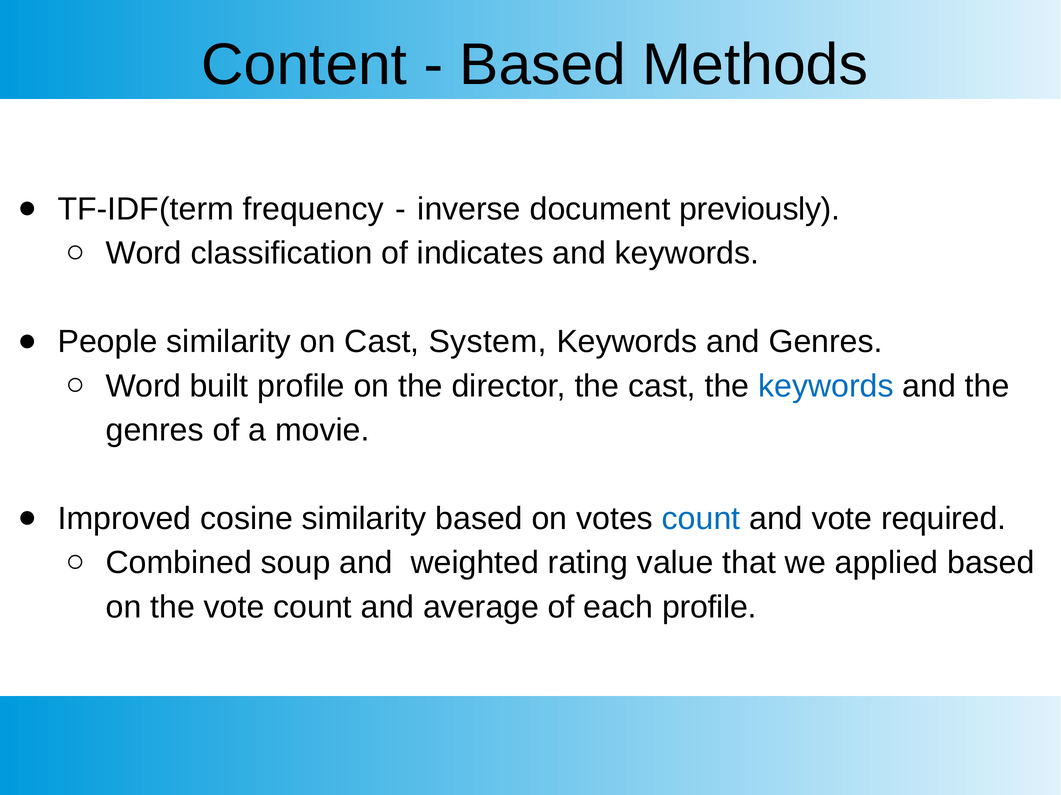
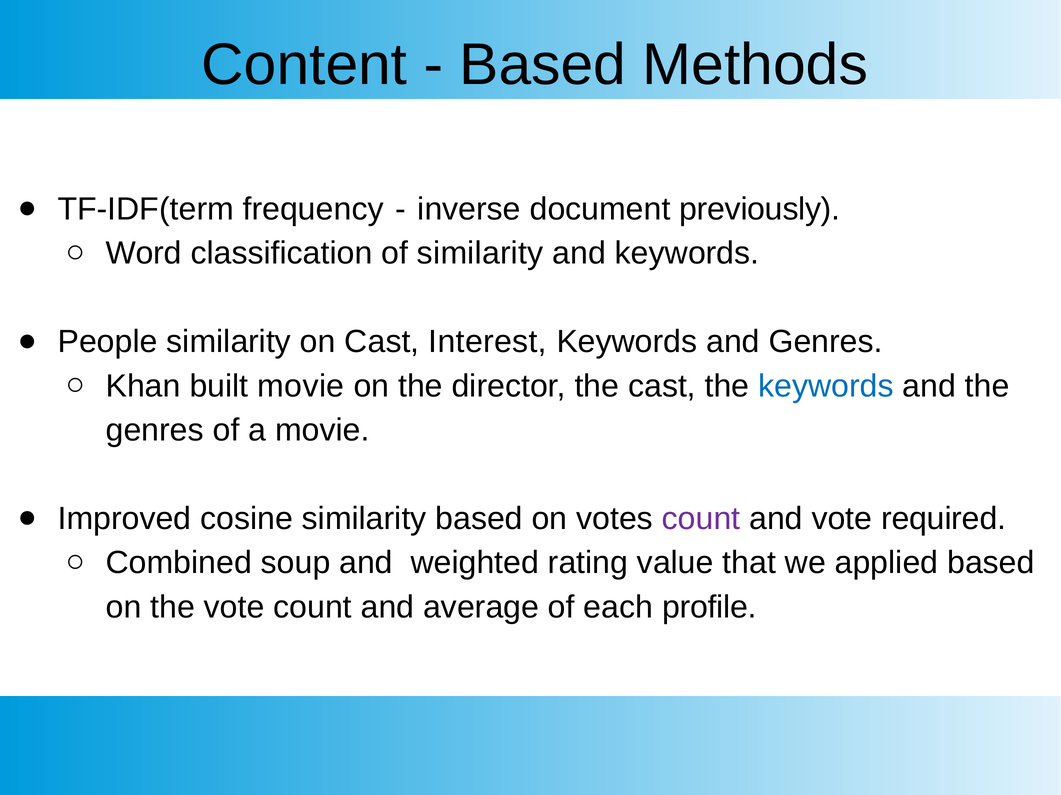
of indicates: indicates -> similarity
System: System -> Interest
Word at (143, 386): Word -> Khan
built profile: profile -> movie
count at (701, 519) colour: blue -> purple
